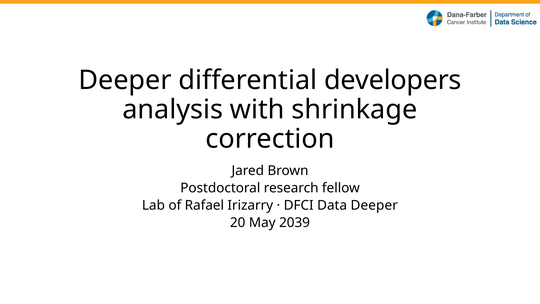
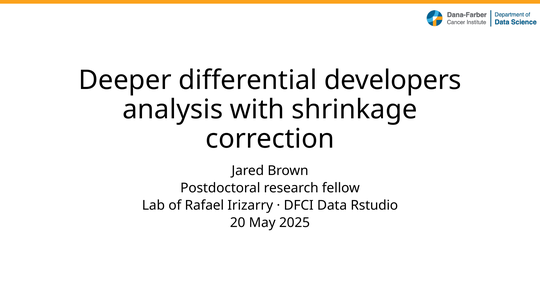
Data Deeper: Deeper -> Rstudio
2039: 2039 -> 2025
